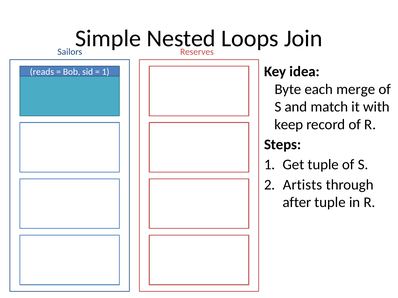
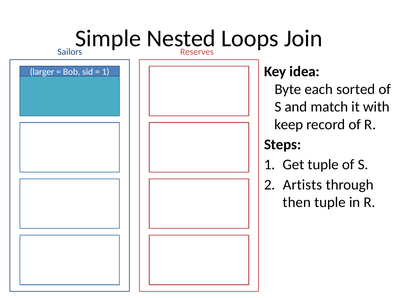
reads: reads -> larger
merge: merge -> sorted
after: after -> then
